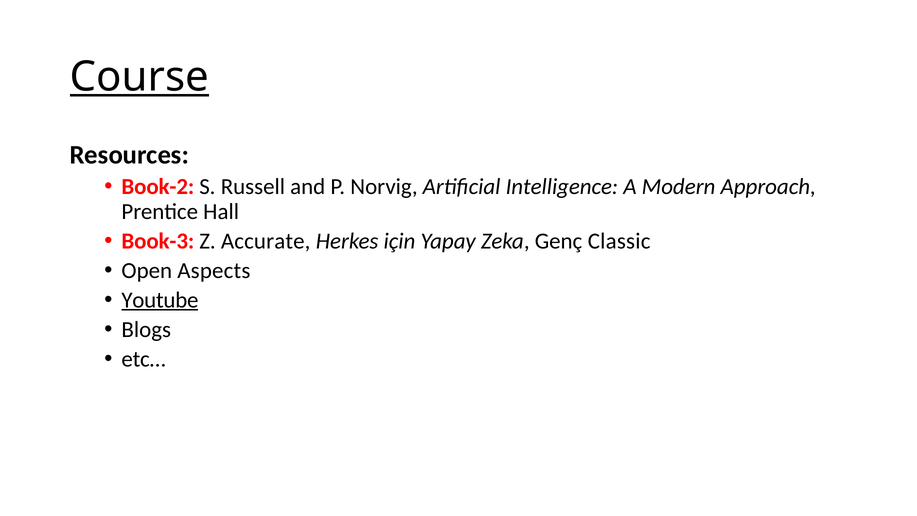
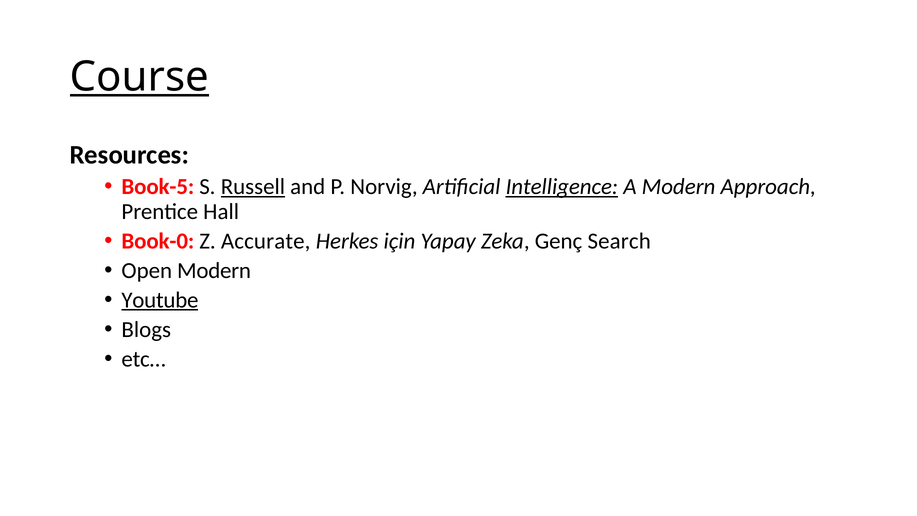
Book-2: Book-2 -> Book-5
Russell underline: none -> present
Intelligence underline: none -> present
Book-3: Book-3 -> Book-0
Classic: Classic -> Search
Open Aspects: Aspects -> Modern
